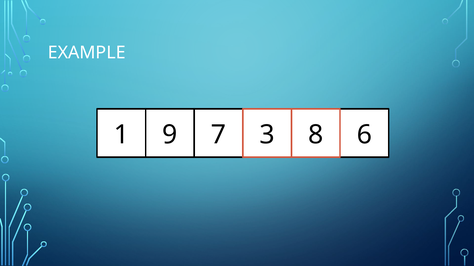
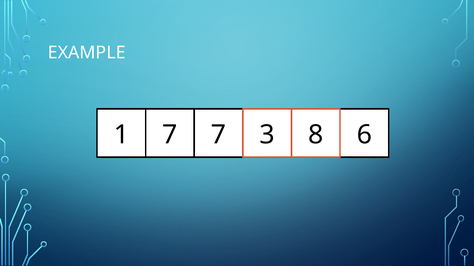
1 9: 9 -> 7
